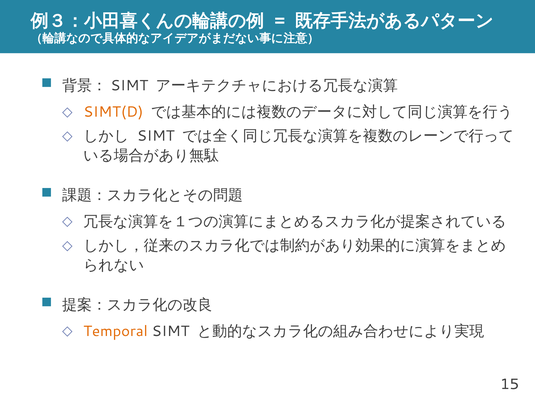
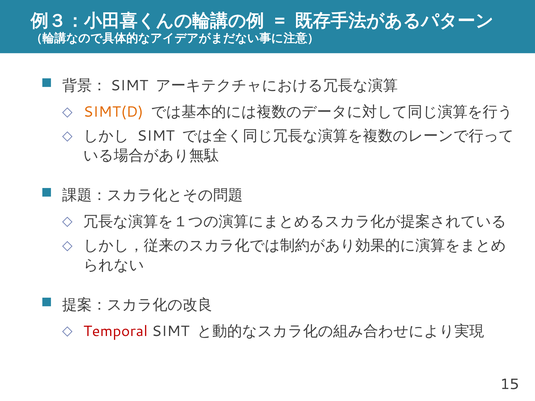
Temporal colour: orange -> red
